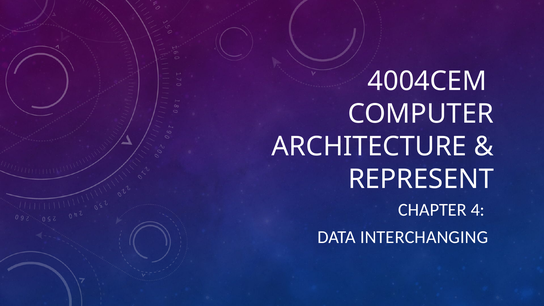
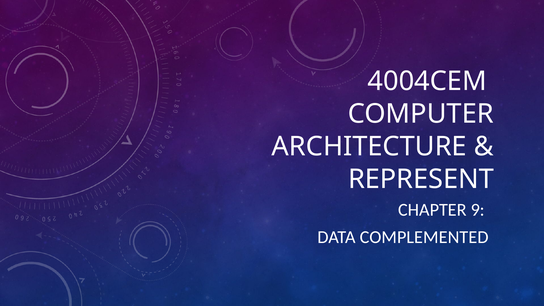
4: 4 -> 9
INTERCHANGING: INTERCHANGING -> COMPLEMENTED
